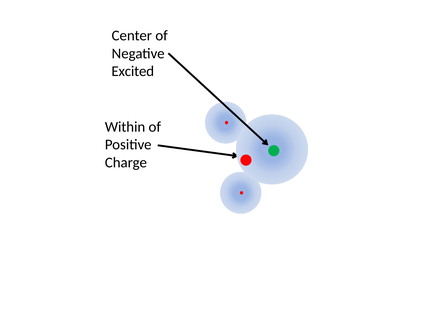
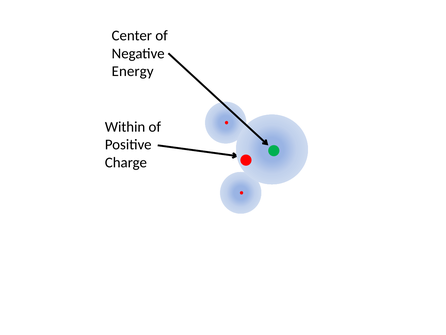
Excited: Excited -> Energy
